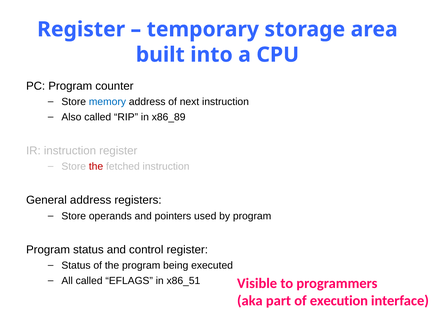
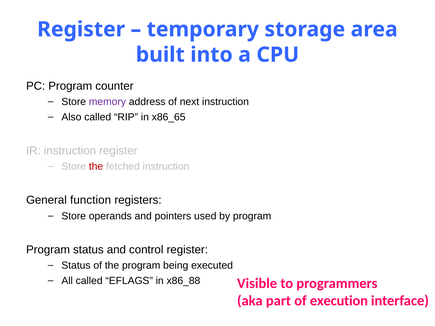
memory colour: blue -> purple
x86_89: x86_89 -> x86_65
General address: address -> function
x86_51: x86_51 -> x86_88
